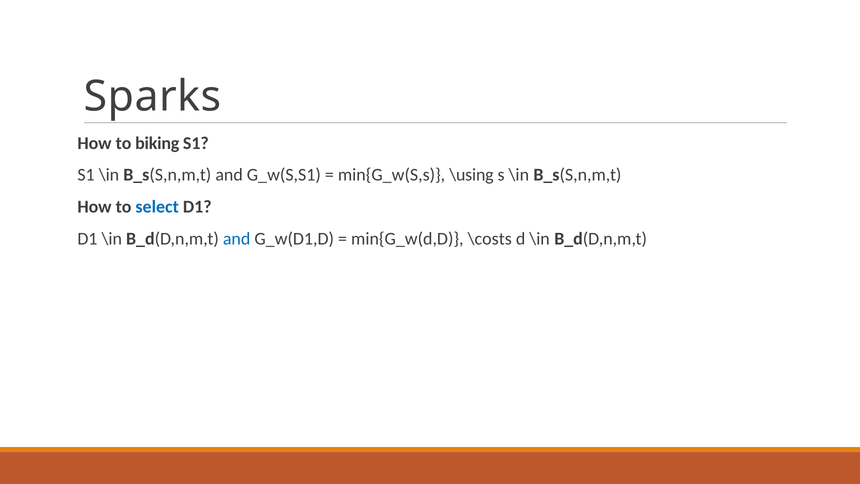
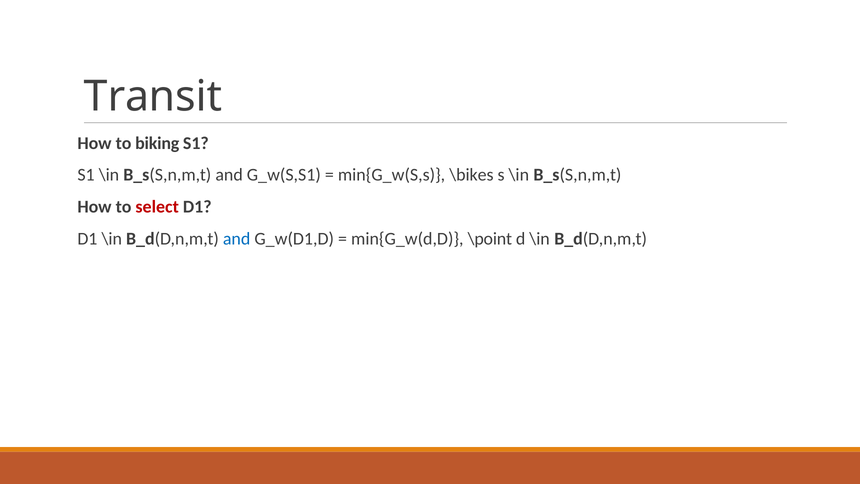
Sparks: Sparks -> Transit
\using: \using -> \bikes
select colour: blue -> red
\costs: \costs -> \point
